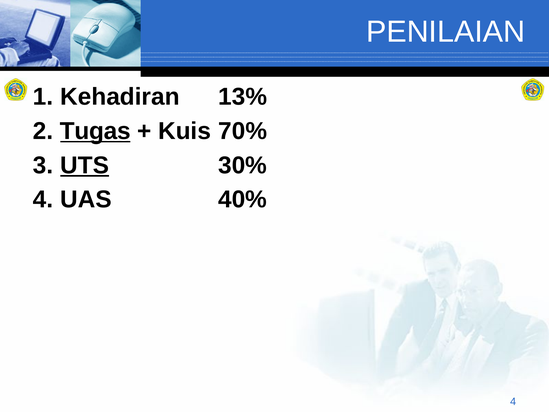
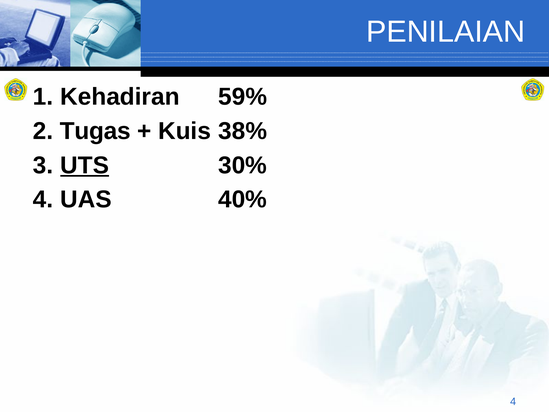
13%: 13% -> 59%
Tugas underline: present -> none
70%: 70% -> 38%
